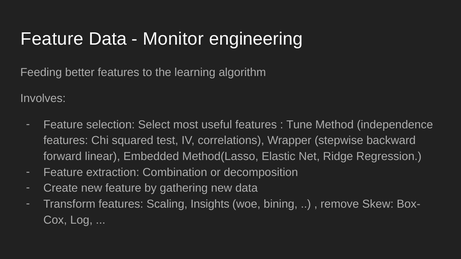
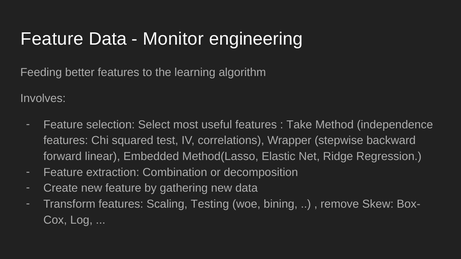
Tune: Tune -> Take
Insights: Insights -> Testing
